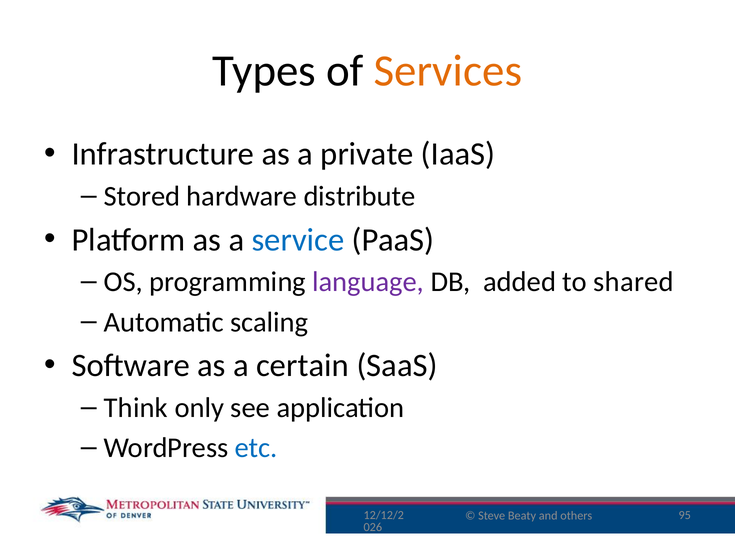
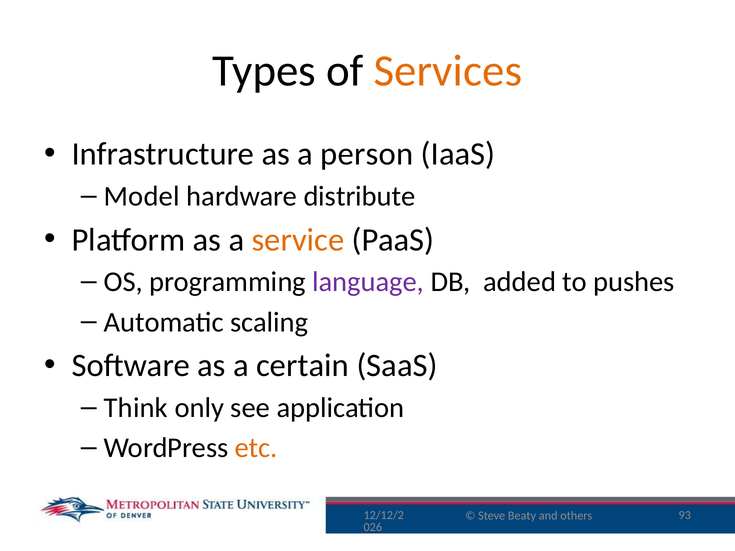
private: private -> person
Stored: Stored -> Model
service colour: blue -> orange
shared: shared -> pushes
etc colour: blue -> orange
95: 95 -> 93
